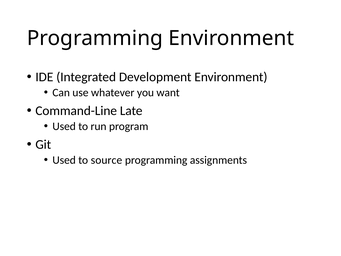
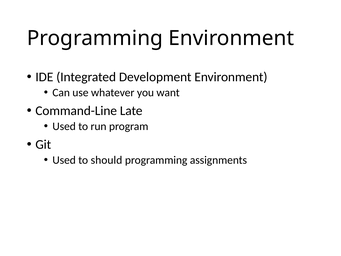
source: source -> should
